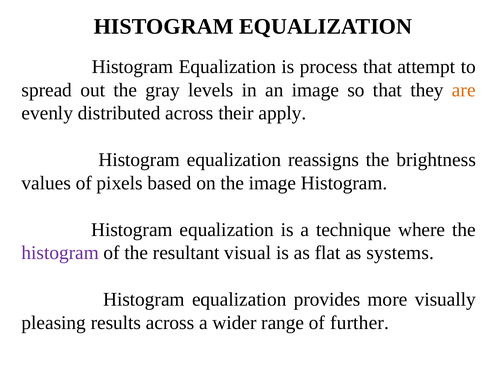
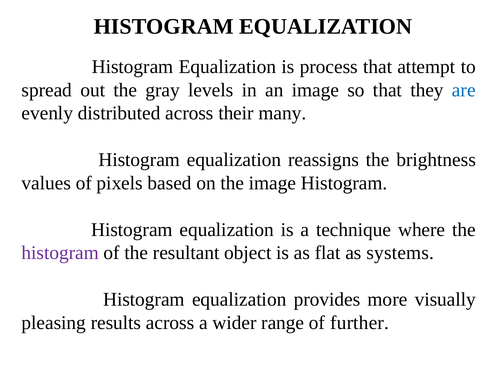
are colour: orange -> blue
apply: apply -> many
visual: visual -> object
